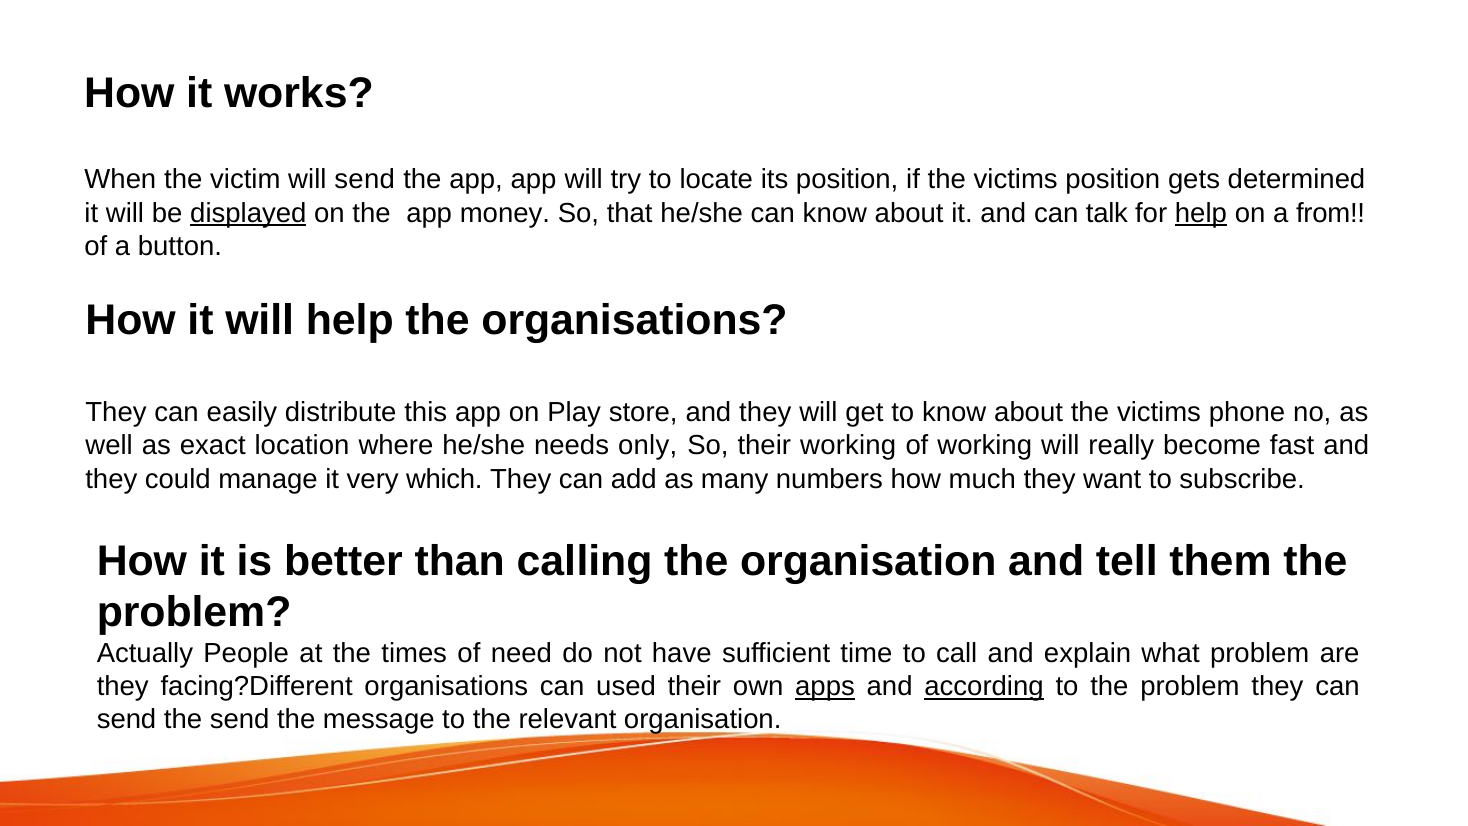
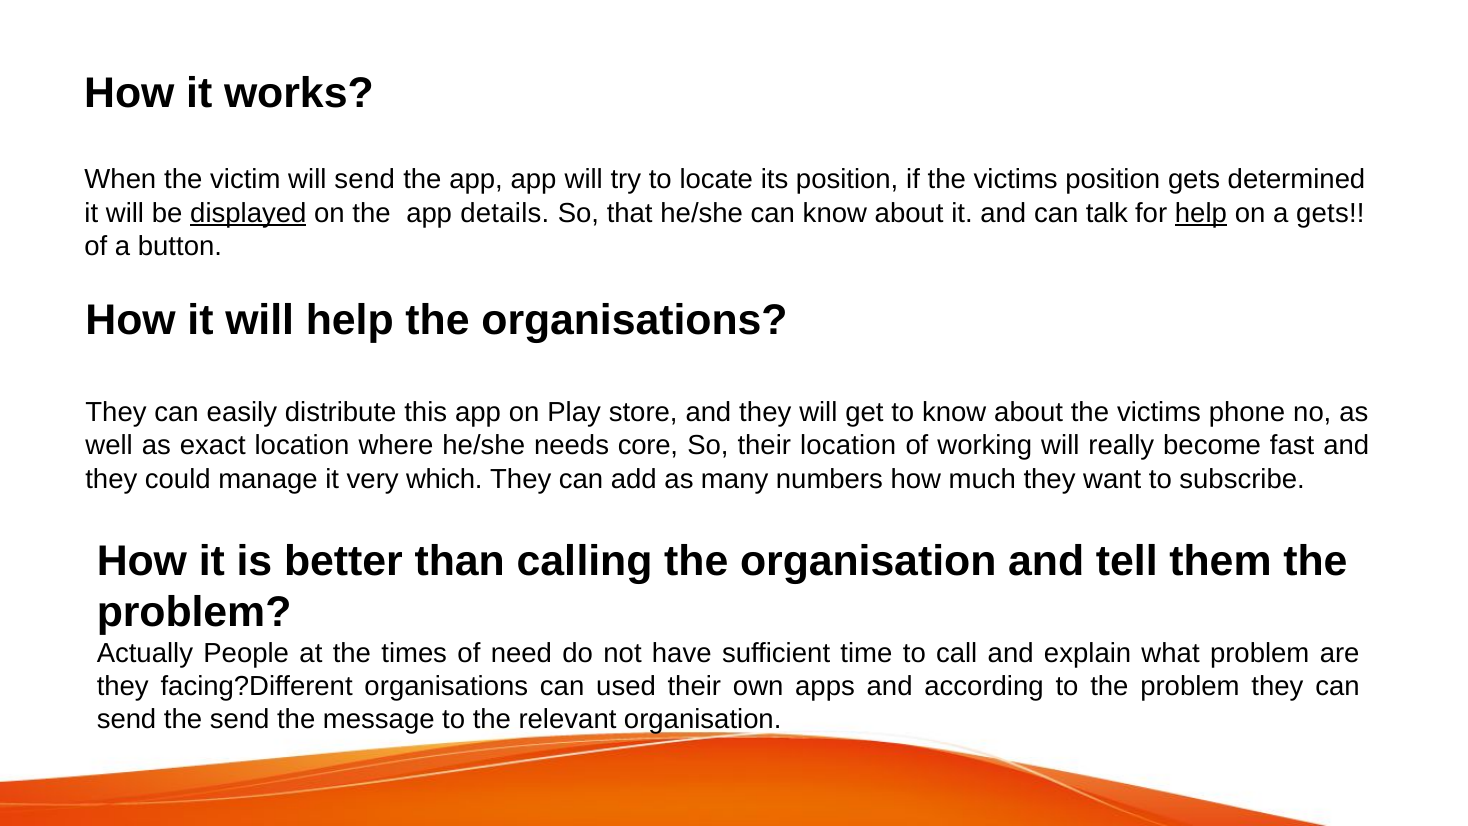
money: money -> details
a from: from -> gets
only: only -> core
their working: working -> location
apps underline: present -> none
according underline: present -> none
